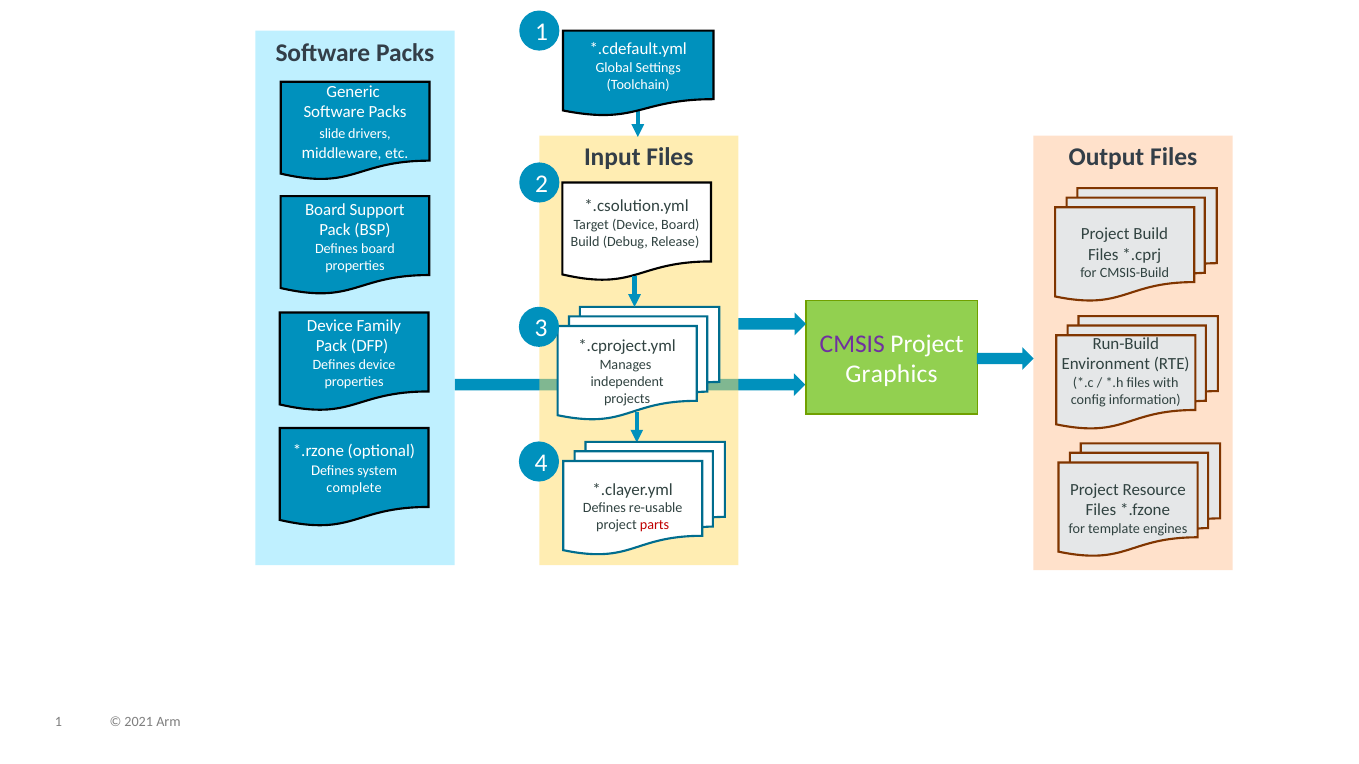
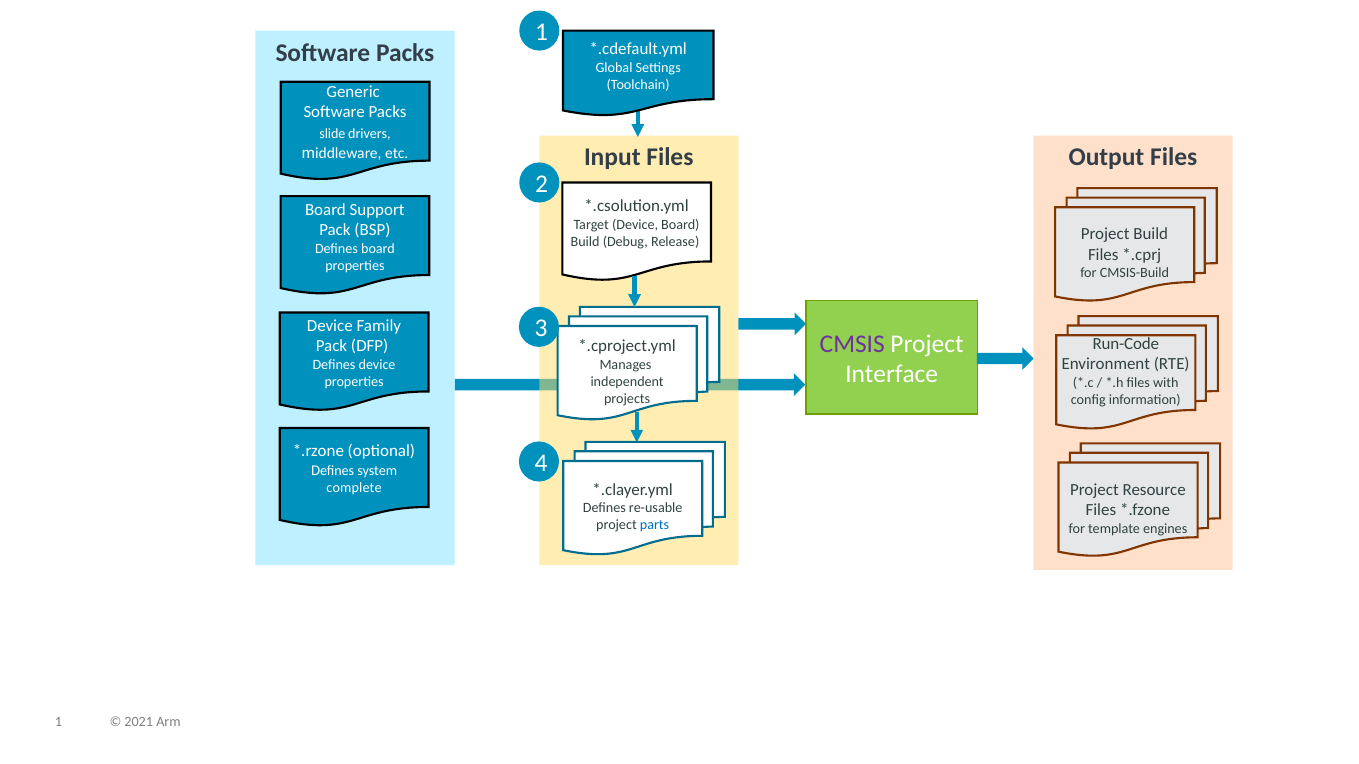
Run-Build: Run-Build -> Run-Code
Graphics: Graphics -> Interface
parts colour: red -> blue
